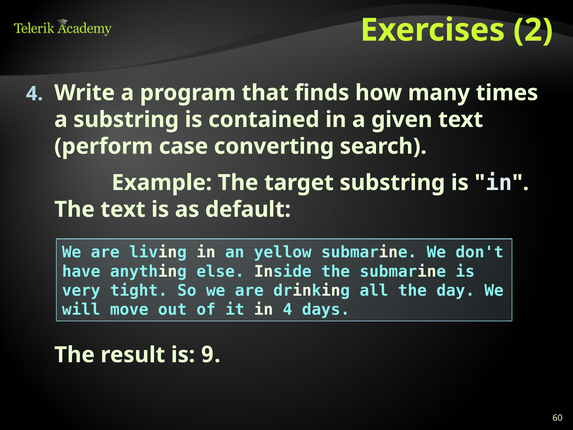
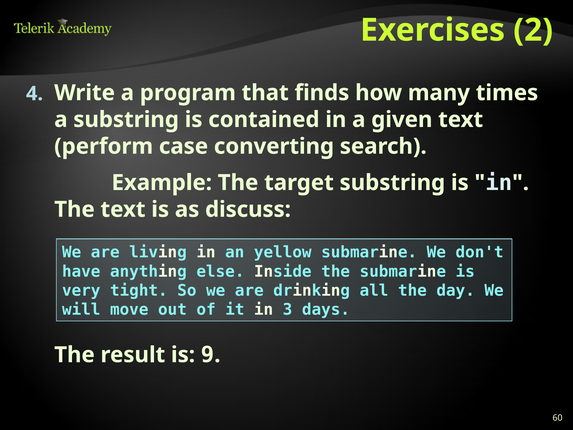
default: default -> discuss
in 4: 4 -> 3
